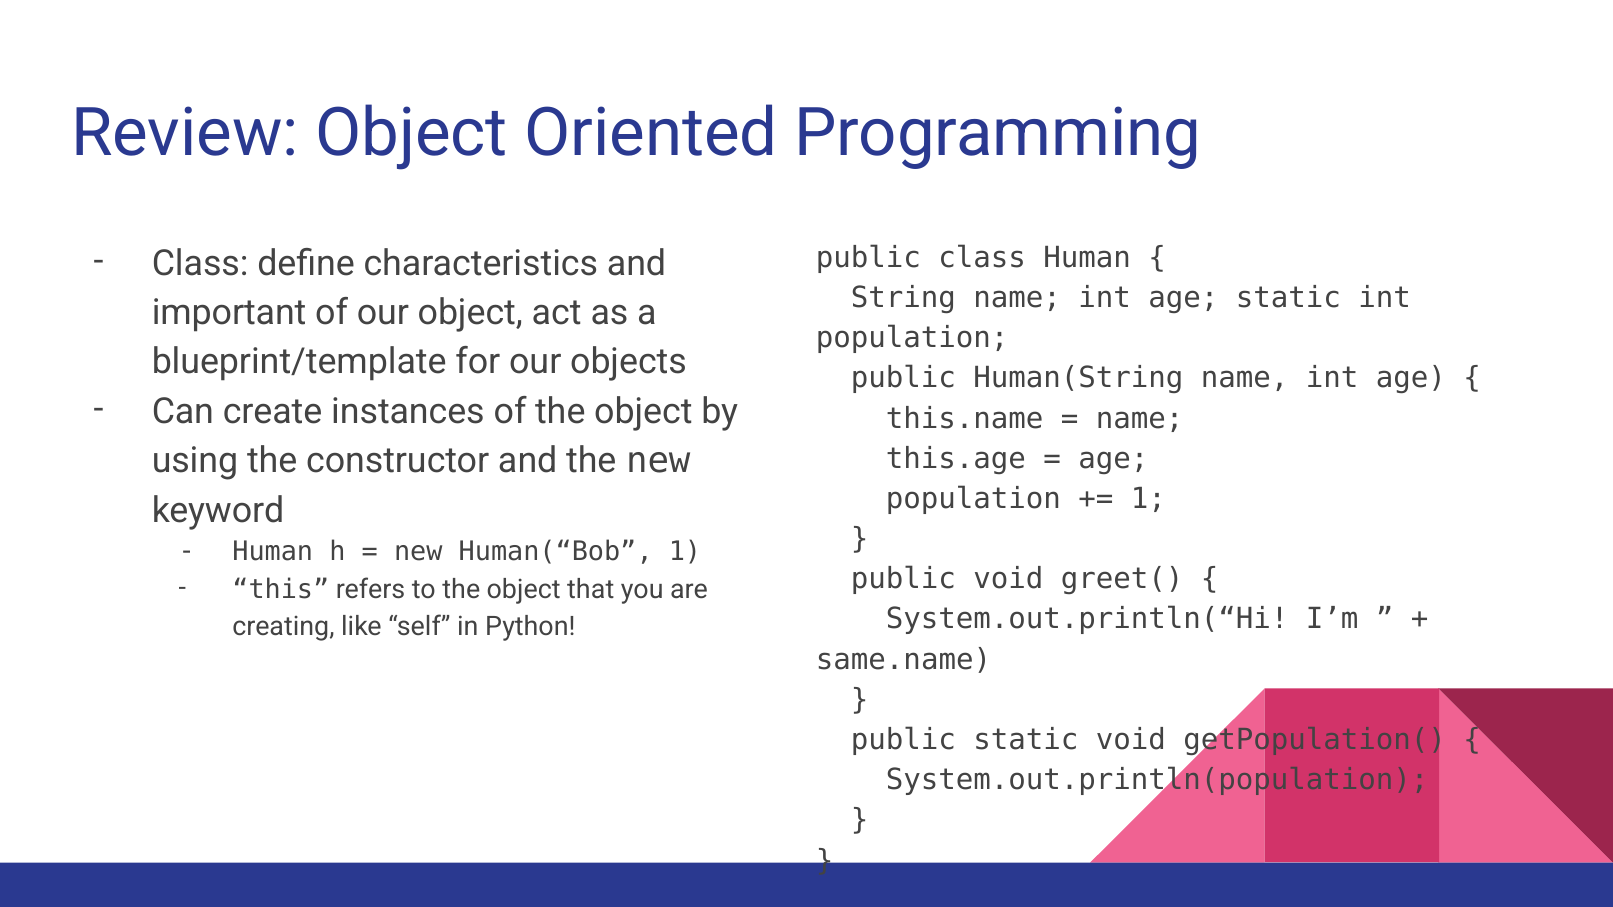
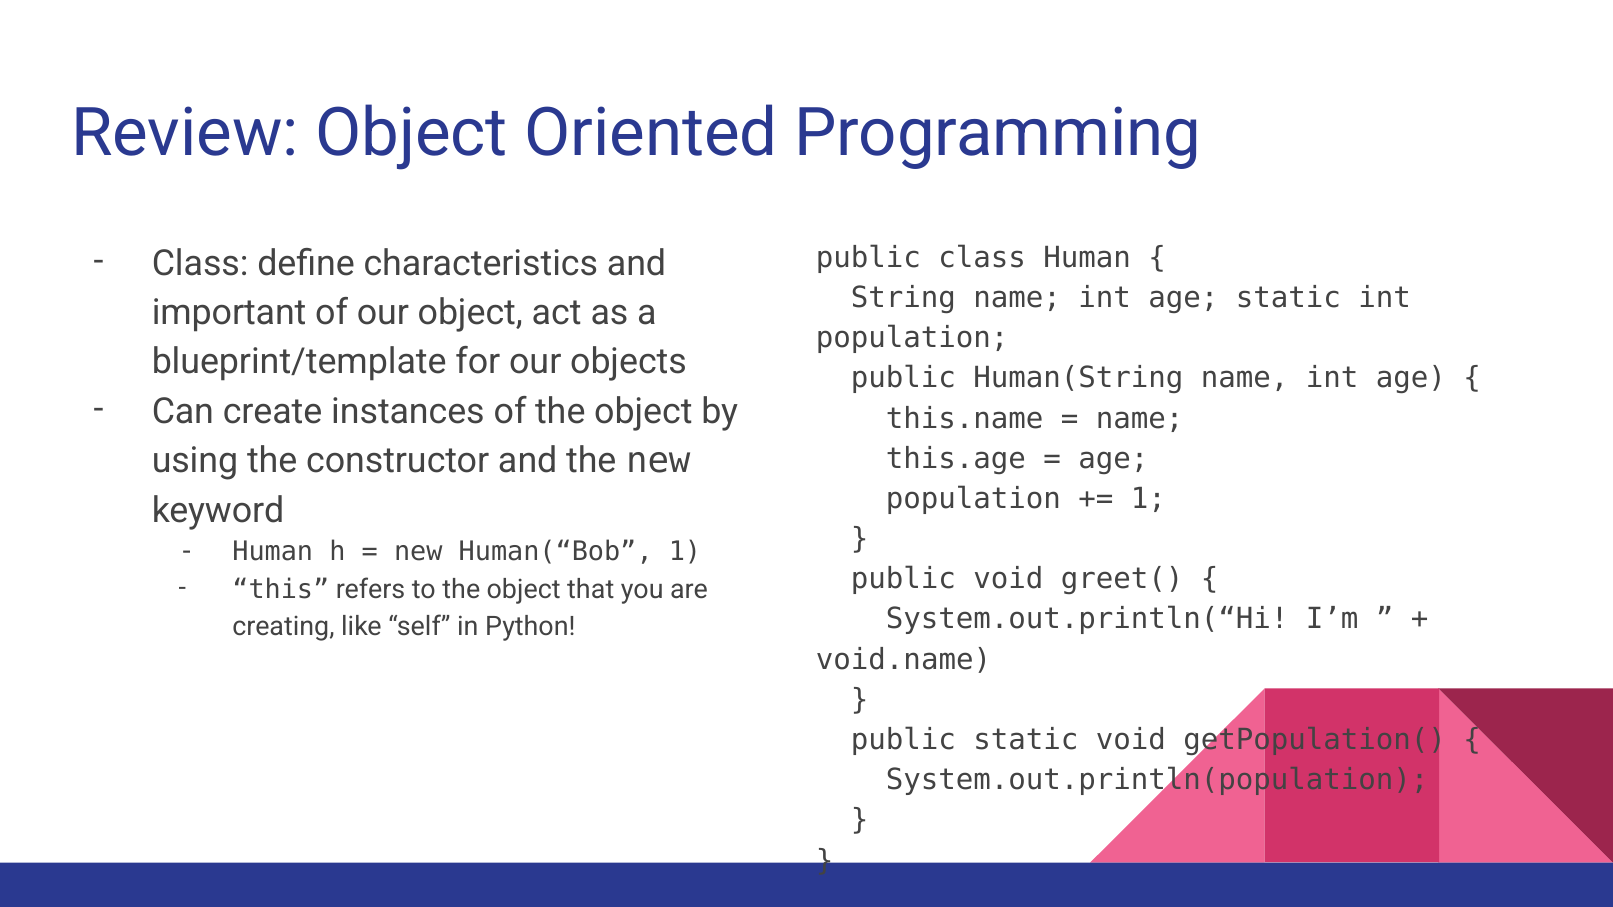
same.name: same.name -> void.name
